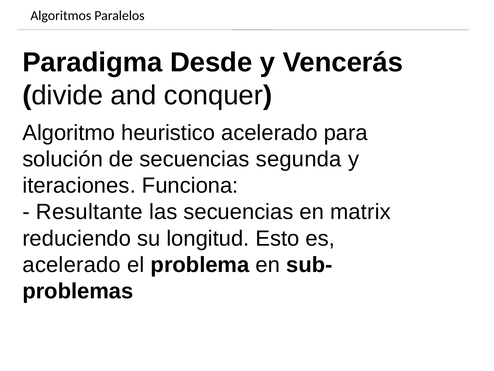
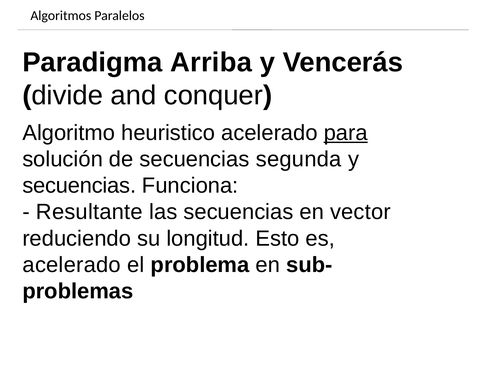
Desde: Desde -> Arriba
para underline: none -> present
iteraciones at (79, 185): iteraciones -> secuencias
matrix: matrix -> vector
